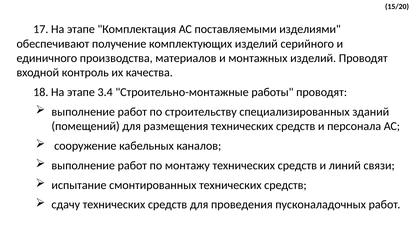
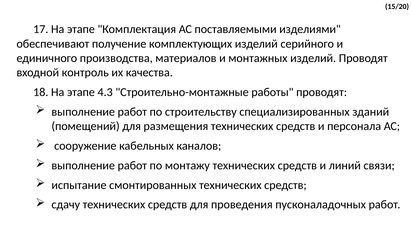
3.4: 3.4 -> 4.3
